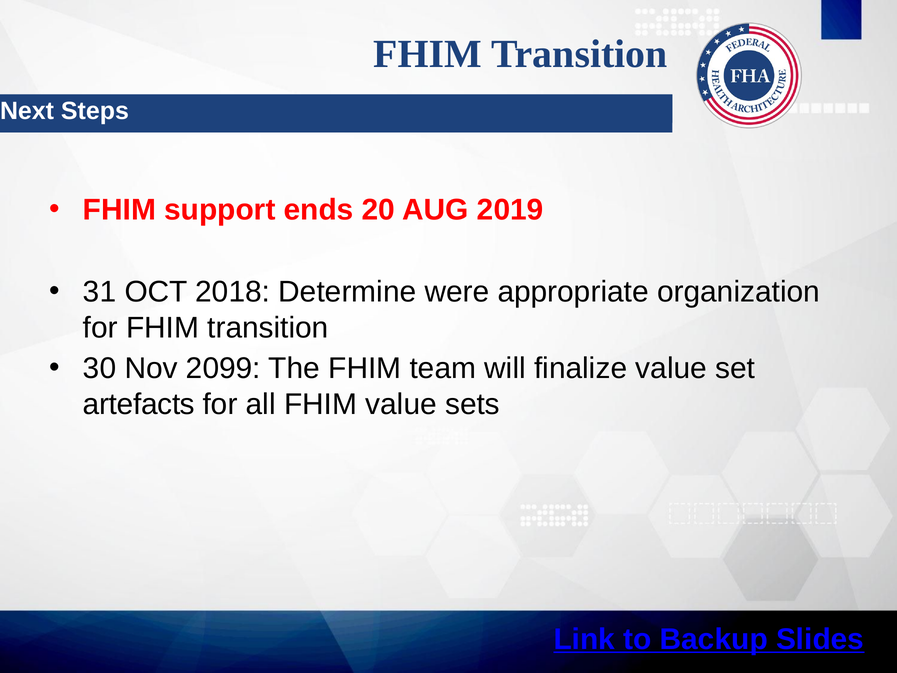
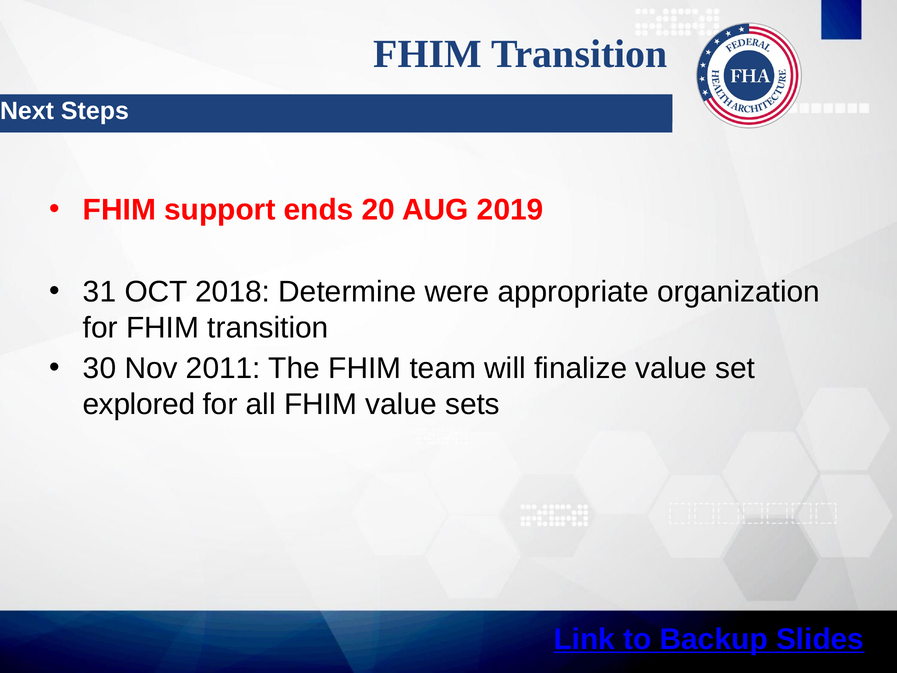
2099: 2099 -> 2011
artefacts: artefacts -> explored
